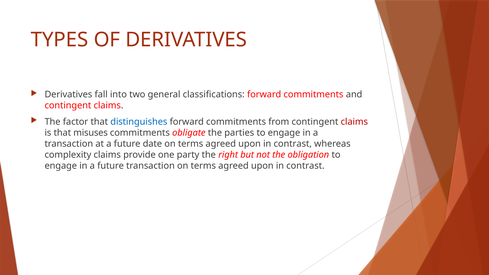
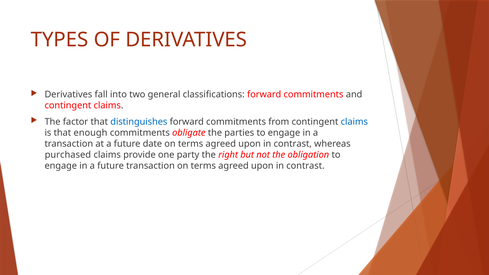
claims at (354, 122) colour: red -> blue
misuses: misuses -> enough
complexity: complexity -> purchased
